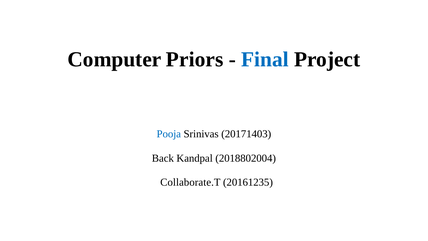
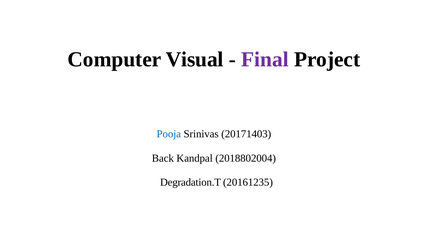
Priors: Priors -> Visual
Final colour: blue -> purple
Collaborate.T: Collaborate.T -> Degradation.T
